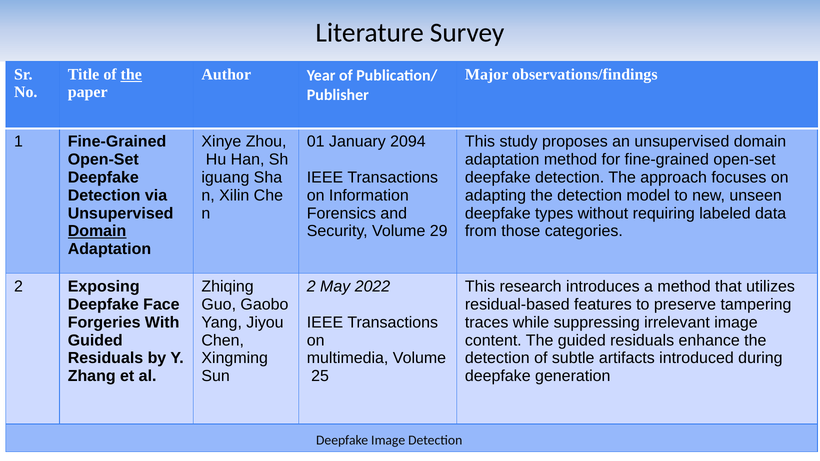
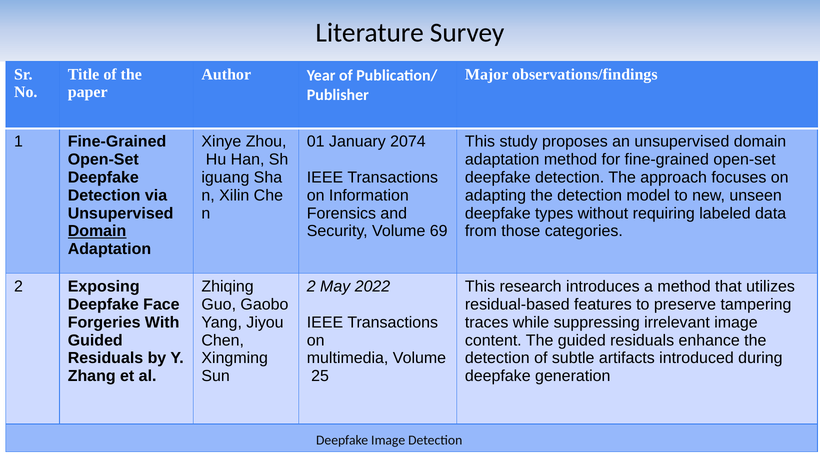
the at (131, 75) underline: present -> none
2094: 2094 -> 2074
29: 29 -> 69
